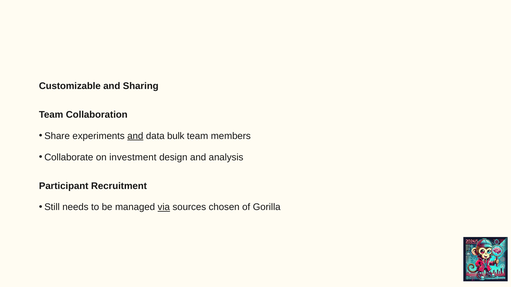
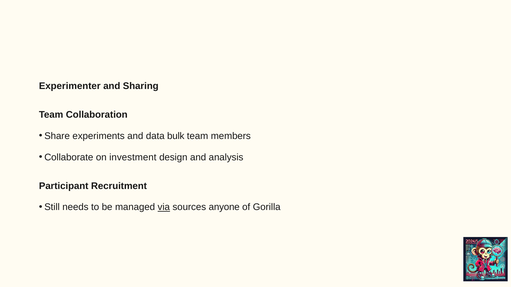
Customizable: Customizable -> Experimenter
and at (135, 136) underline: present -> none
chosen: chosen -> anyone
